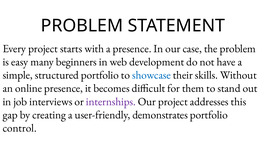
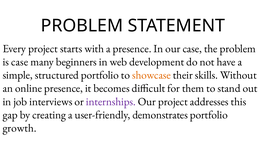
is easy: easy -> case
showcase colour: blue -> orange
control: control -> growth
